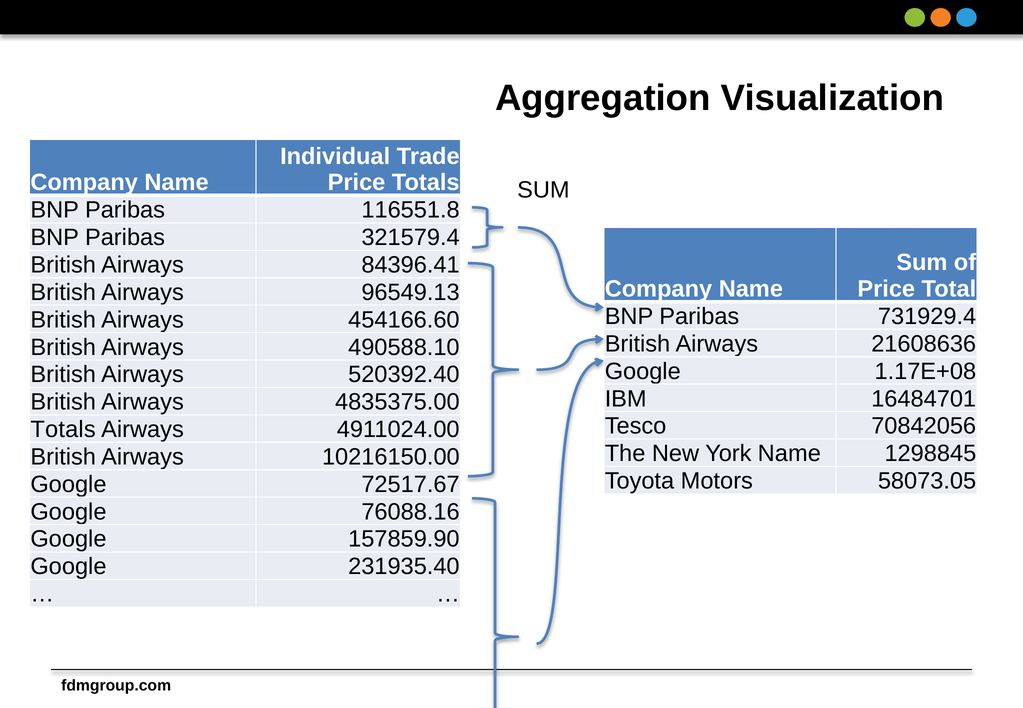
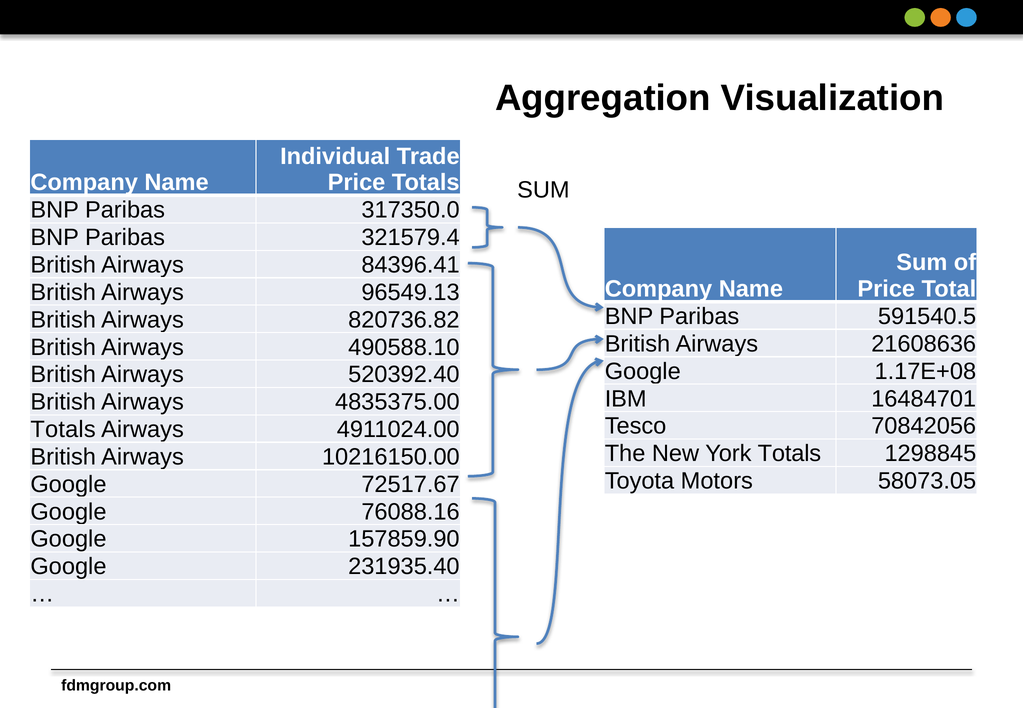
116551.8: 116551.8 -> 317350.0
731929.4: 731929.4 -> 591540.5
454166.60: 454166.60 -> 820736.82
York Name: Name -> Totals
